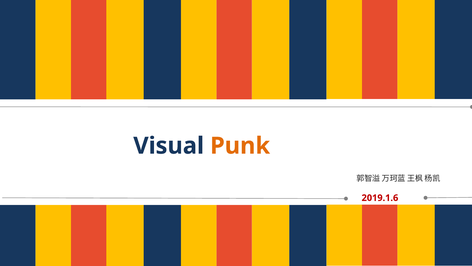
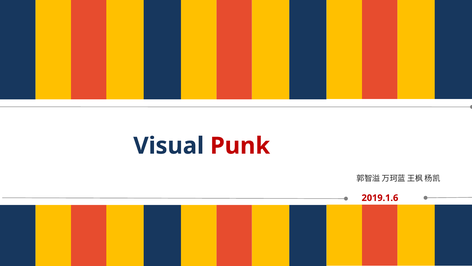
Punk colour: orange -> red
